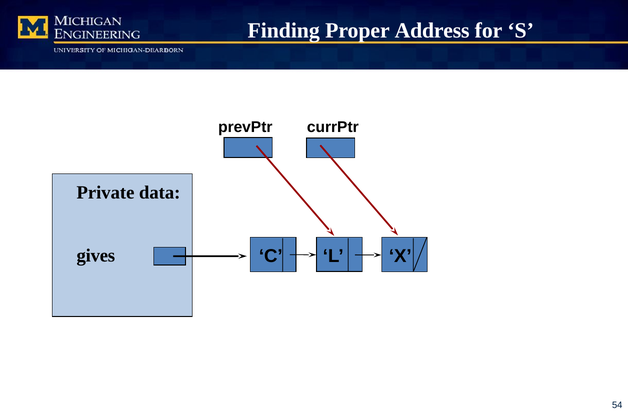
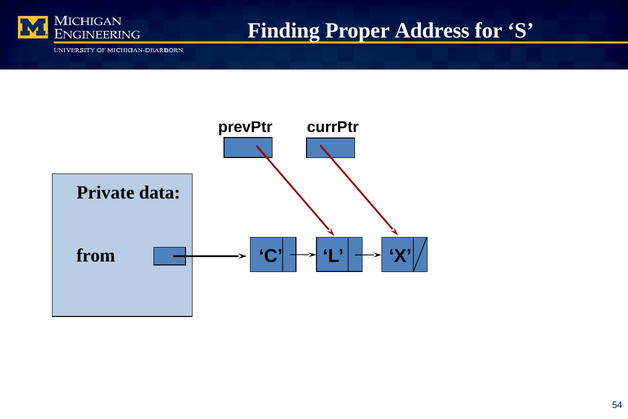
gives: gives -> from
